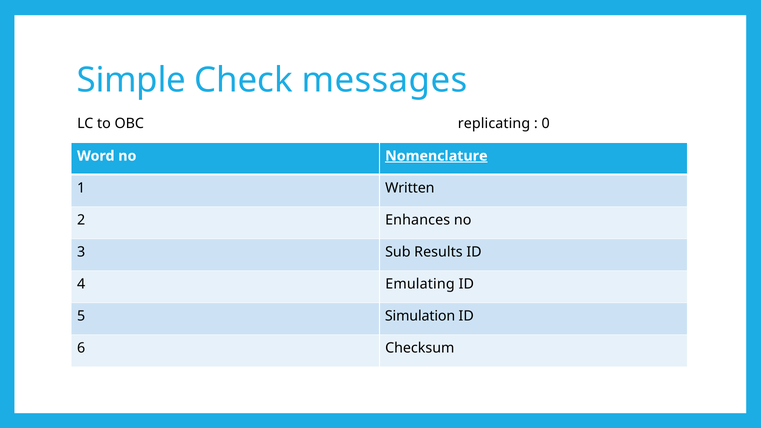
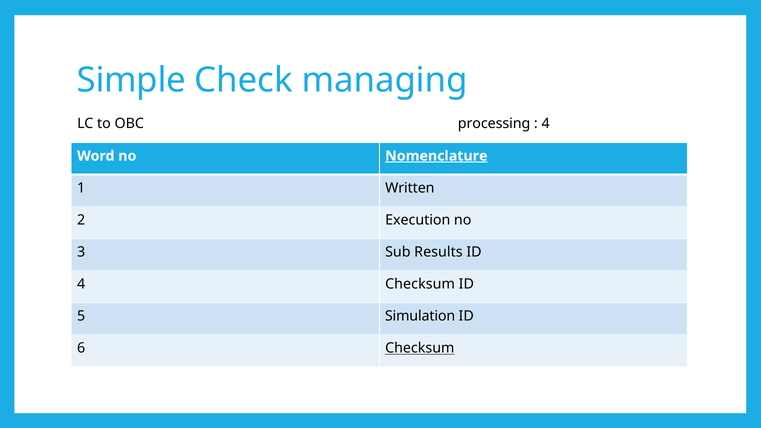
messages: messages -> managing
replicating: replicating -> processing
0 at (546, 123): 0 -> 4
Enhances: Enhances -> Execution
4 Emulating: Emulating -> Checksum
Checksum at (420, 348) underline: none -> present
